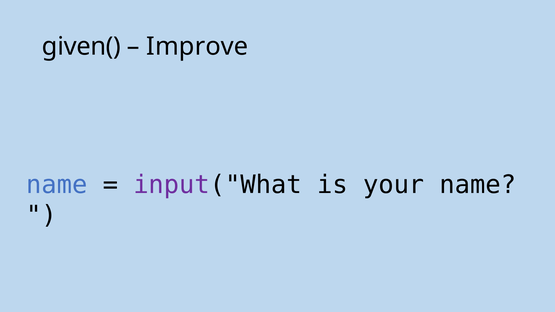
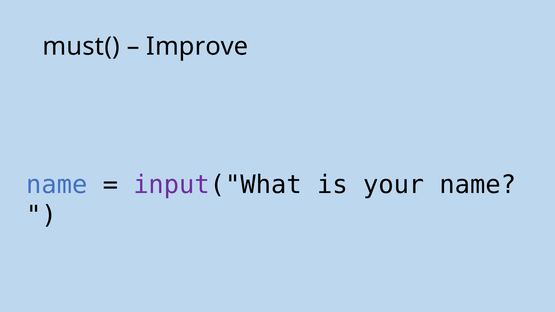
given(: given( -> must(
